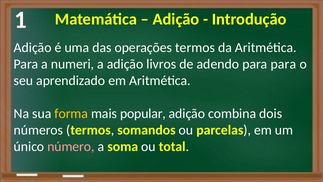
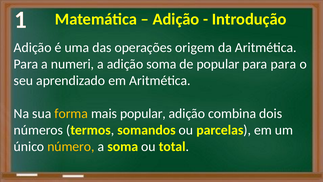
operações termos: termos -> origem
adição livros: livros -> soma
de adendo: adendo -> popular
número colour: pink -> yellow
